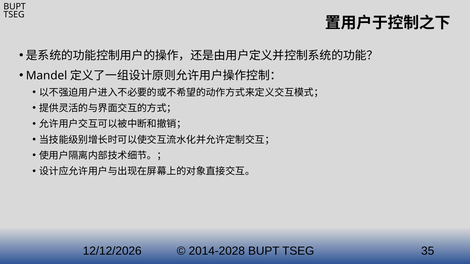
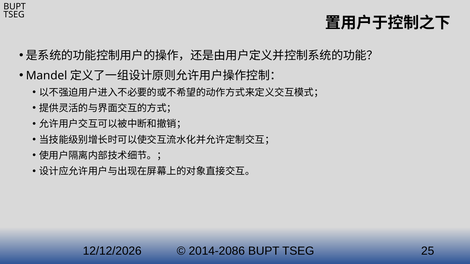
2014-2028: 2014-2028 -> 2014-2086
35: 35 -> 25
